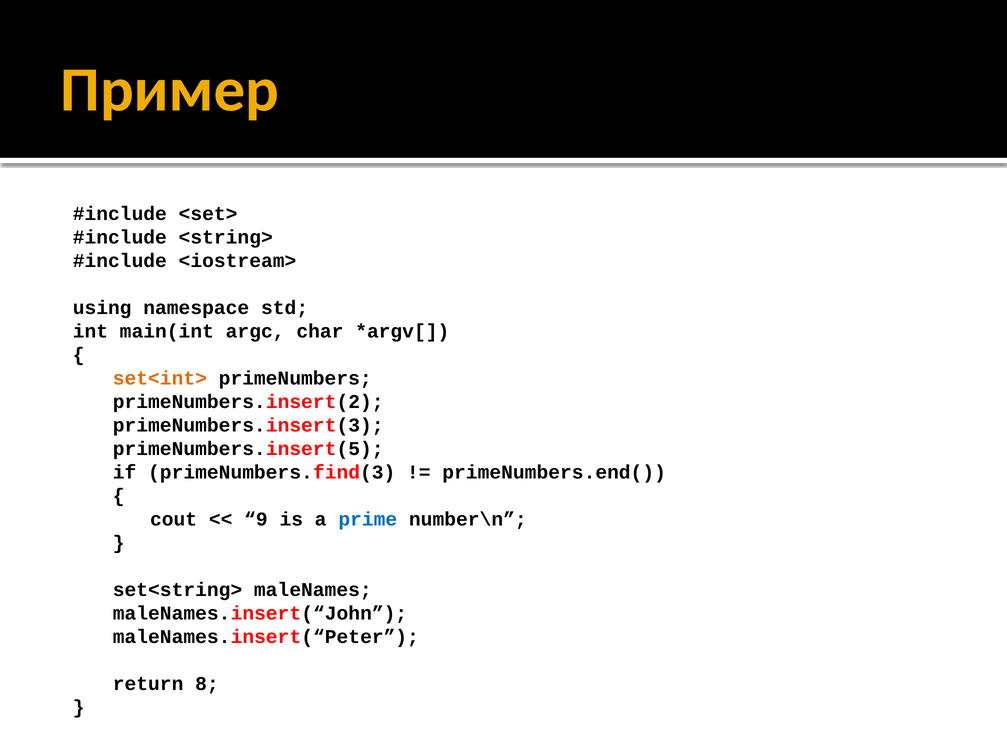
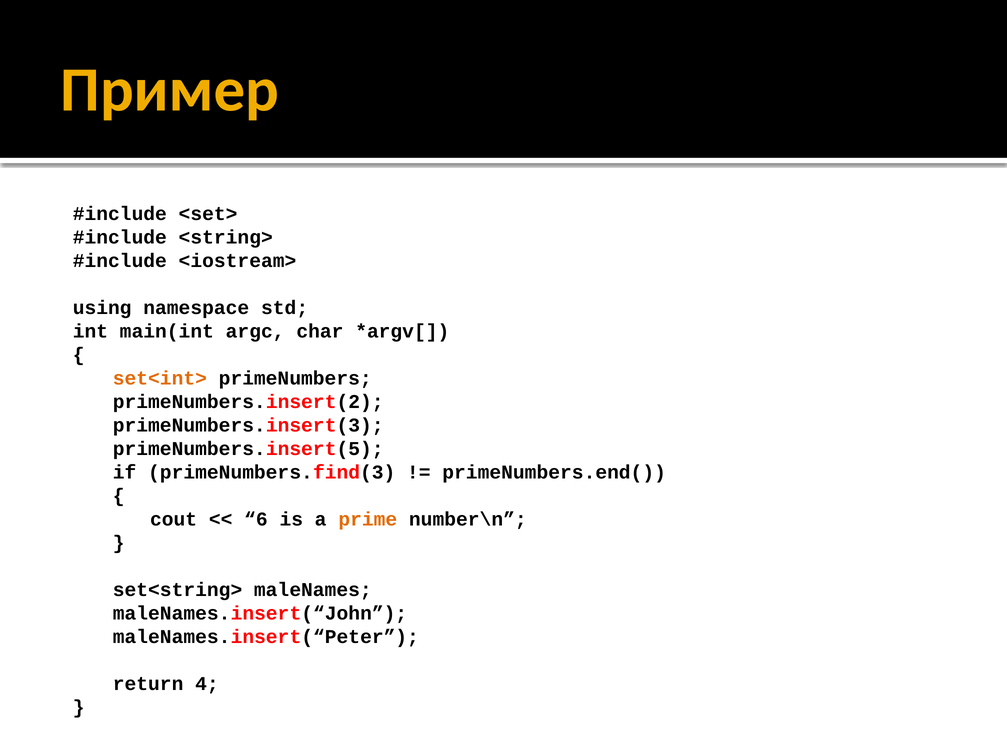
9: 9 -> 6
prime colour: blue -> orange
8: 8 -> 4
